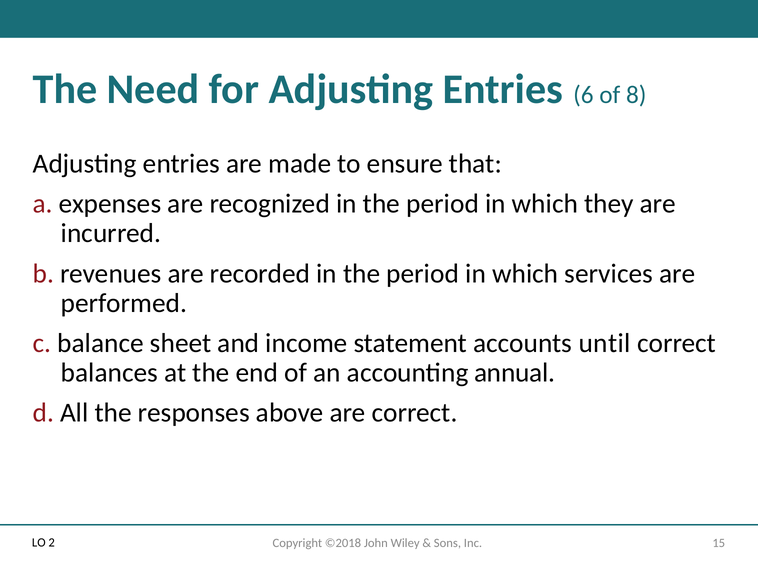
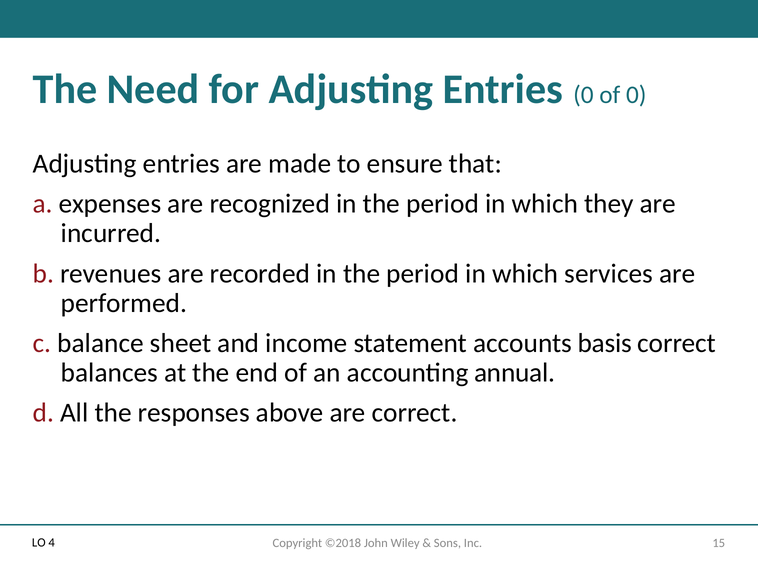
Entries 6: 6 -> 0
of 8: 8 -> 0
until: until -> basis
2: 2 -> 4
